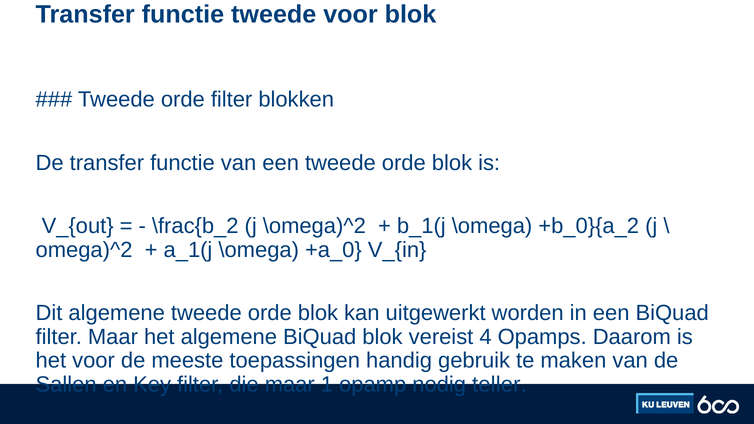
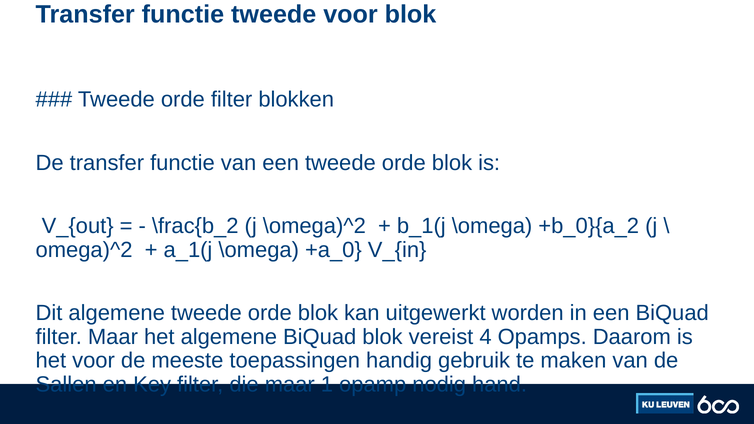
teller: teller -> hand
